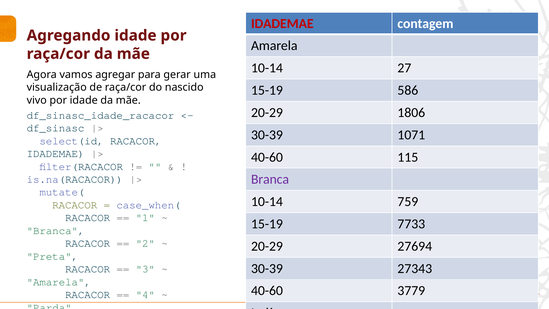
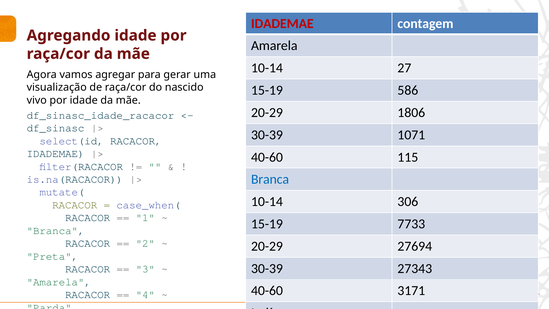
Branca at (270, 179) colour: purple -> blue
759: 759 -> 306
3779: 3779 -> 3171
